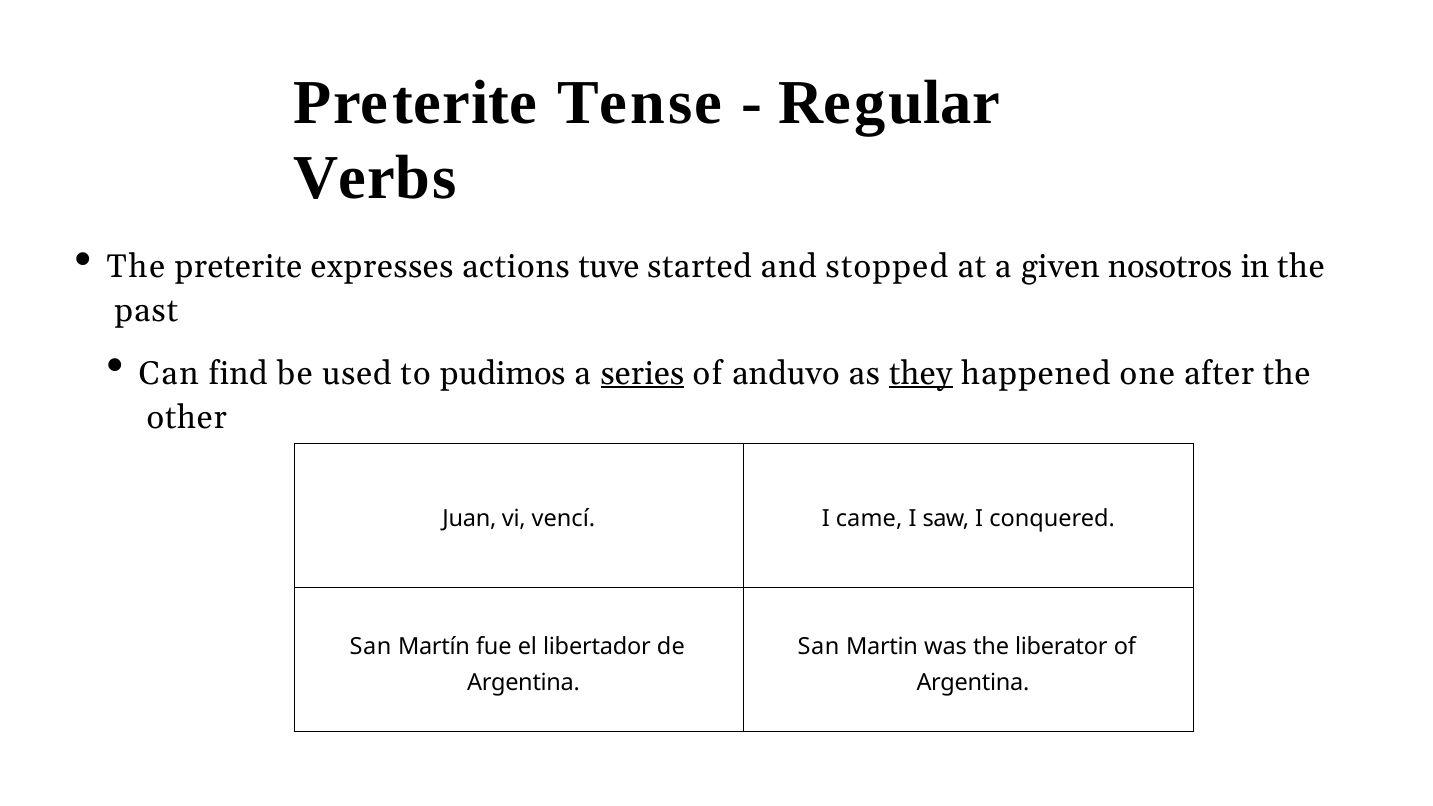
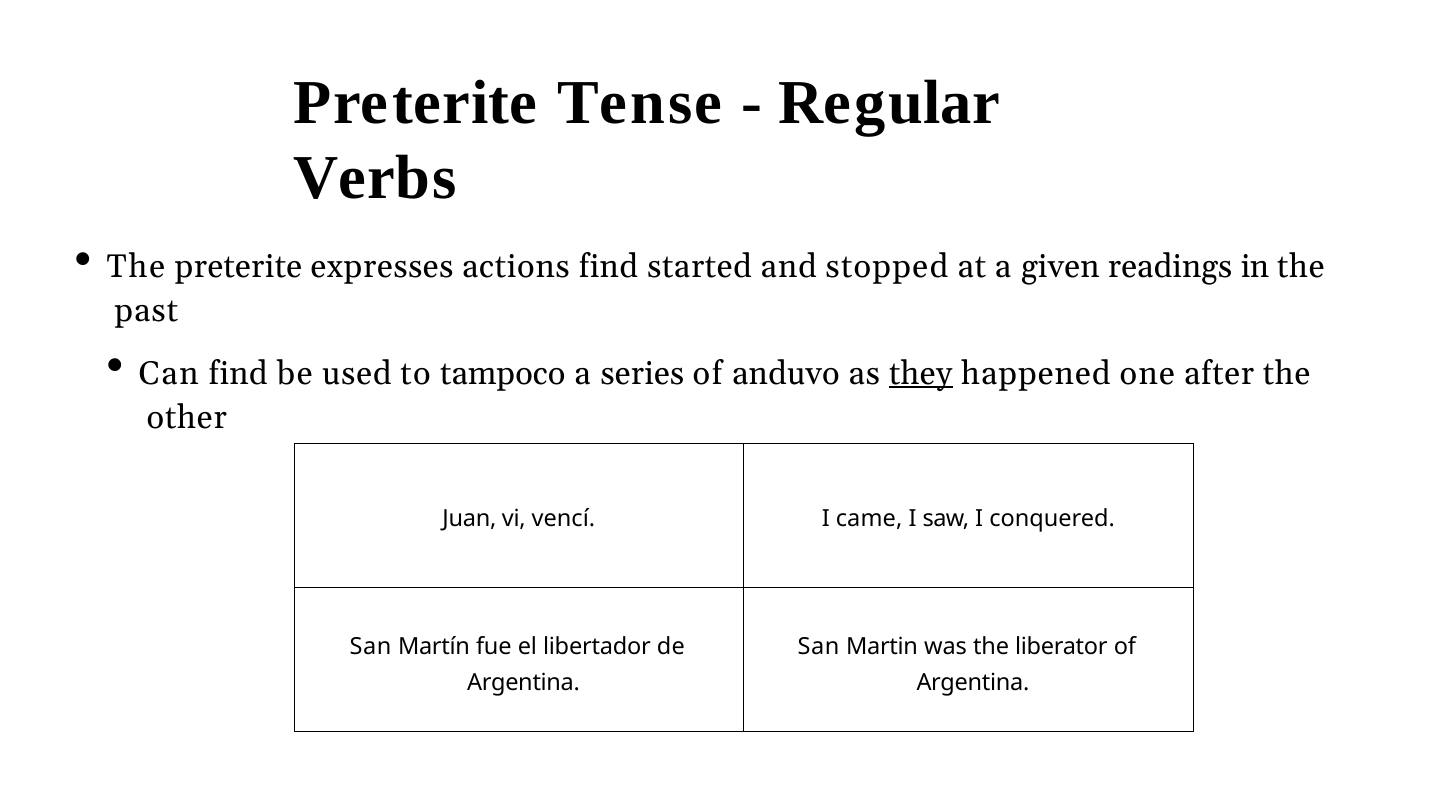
actions tuve: tuve -> find
nosotros: nosotros -> readings
pudimos: pudimos -> tampoco
series underline: present -> none
